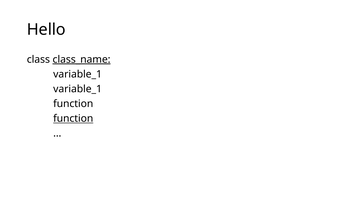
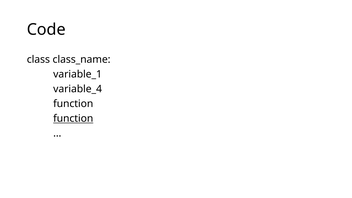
Hello: Hello -> Code
class_name underline: present -> none
variable_1 at (78, 89): variable_1 -> variable_4
